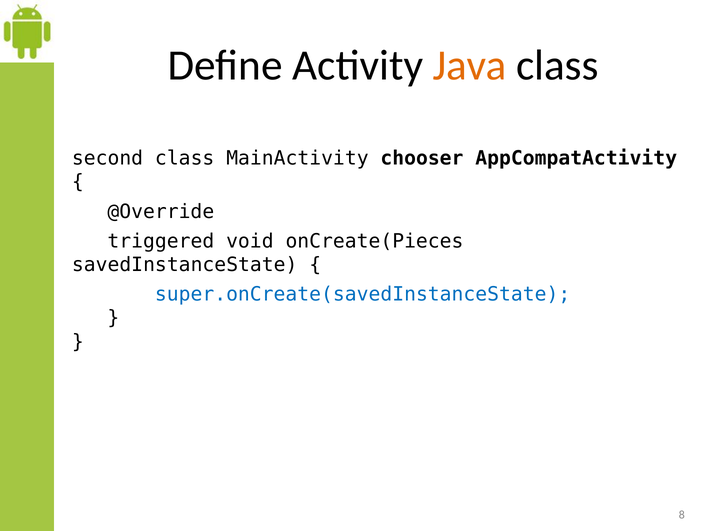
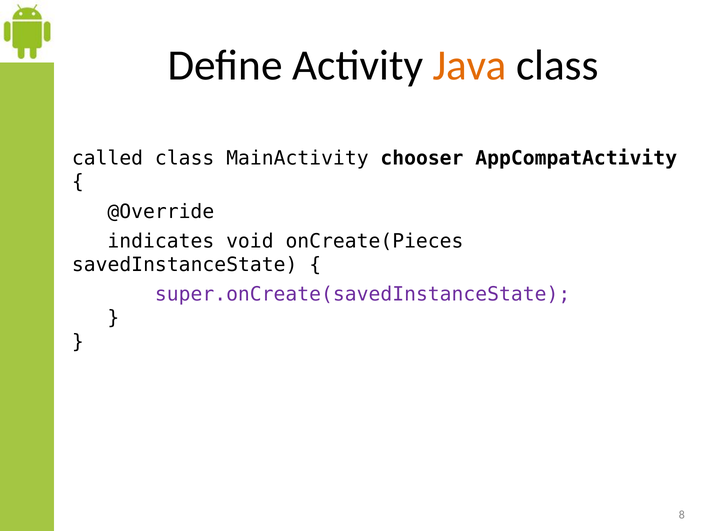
second: second -> called
triggered: triggered -> indicates
super.onCreate(savedInstanceState colour: blue -> purple
